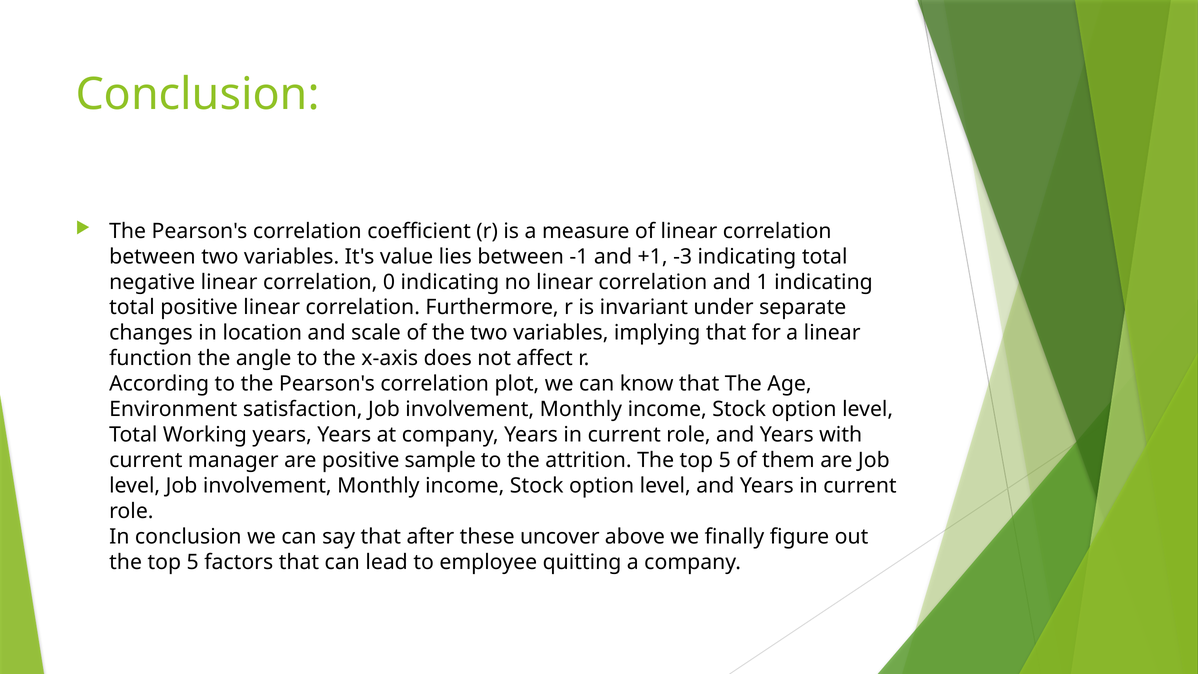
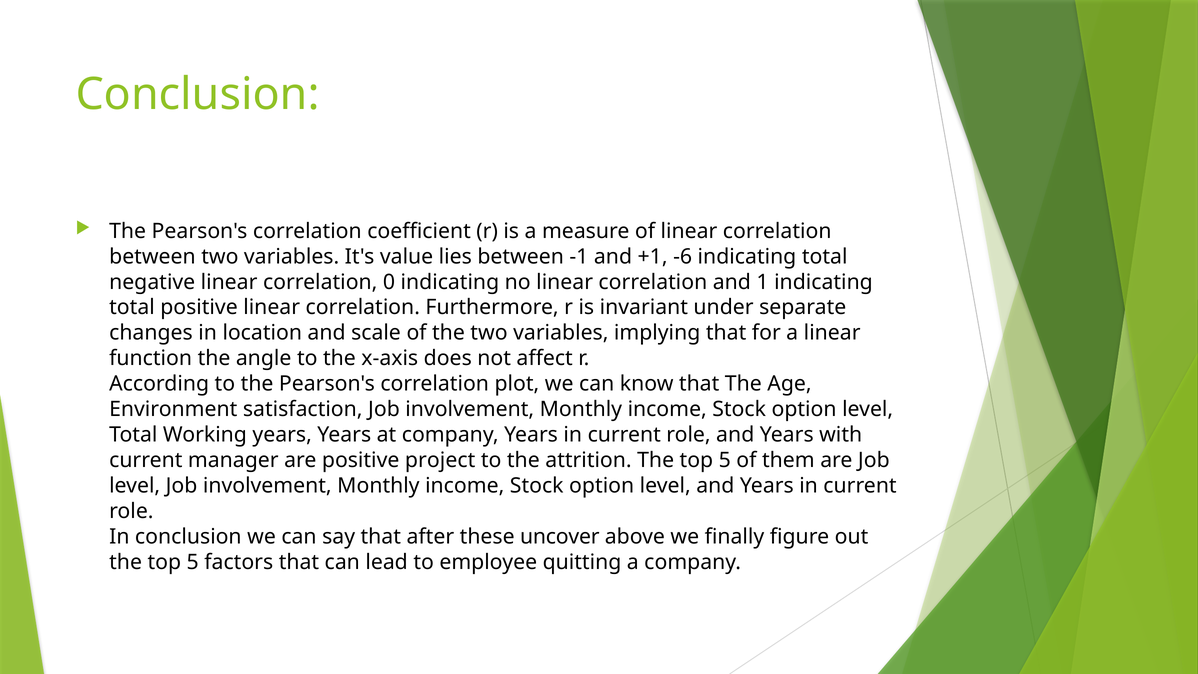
-3: -3 -> -6
sample: sample -> project
